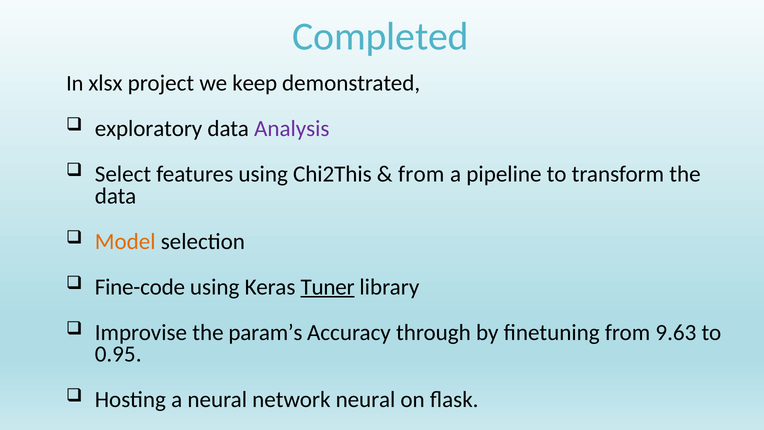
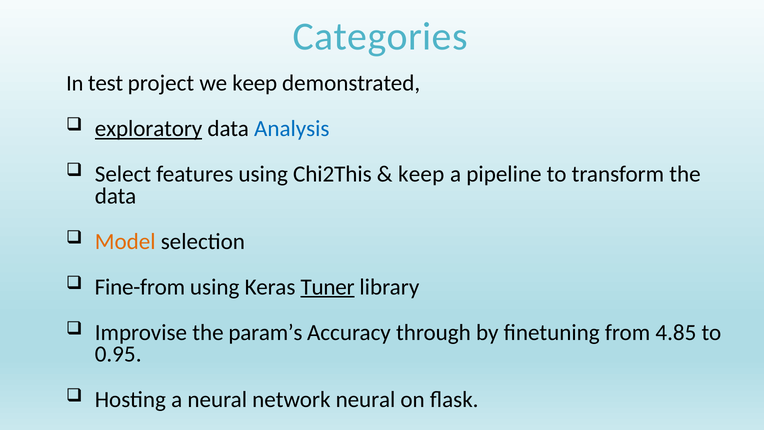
Completed: Completed -> Categories
xlsx: xlsx -> test
exploratory underline: none -> present
Analysis colour: purple -> blue
from at (421, 174): from -> keep
Fine-code: Fine-code -> Fine-from
9.63: 9.63 -> 4.85
